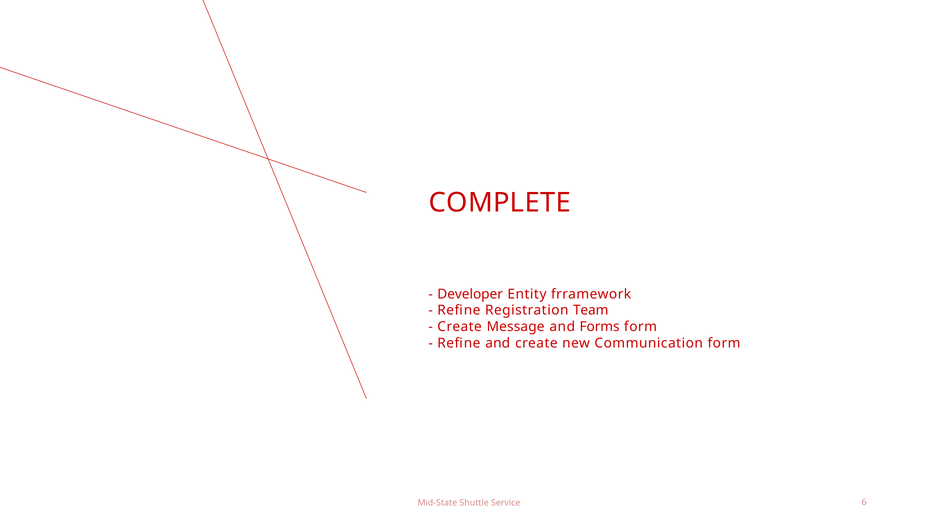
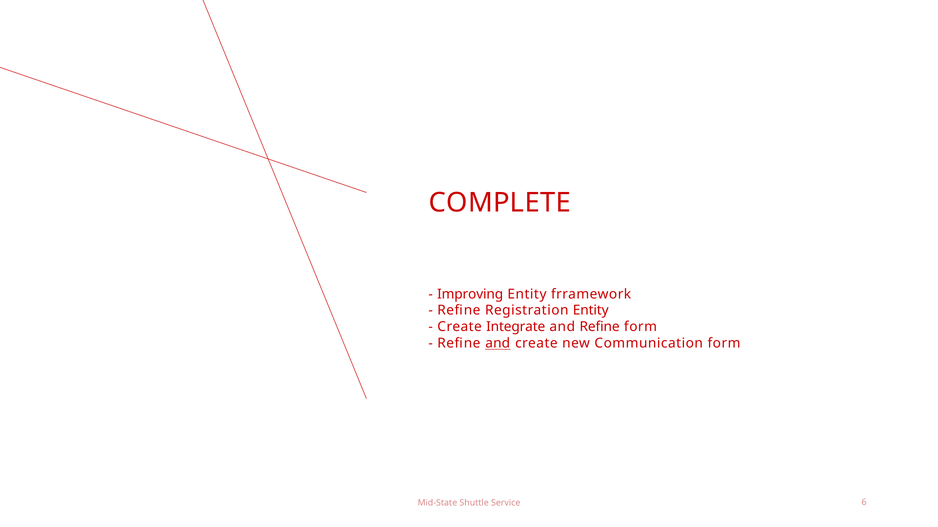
Developer: Developer -> Improving
Registration Team: Team -> Entity
Message: Message -> Integrate
and Forms: Forms -> Refine
and at (498, 344) underline: none -> present
